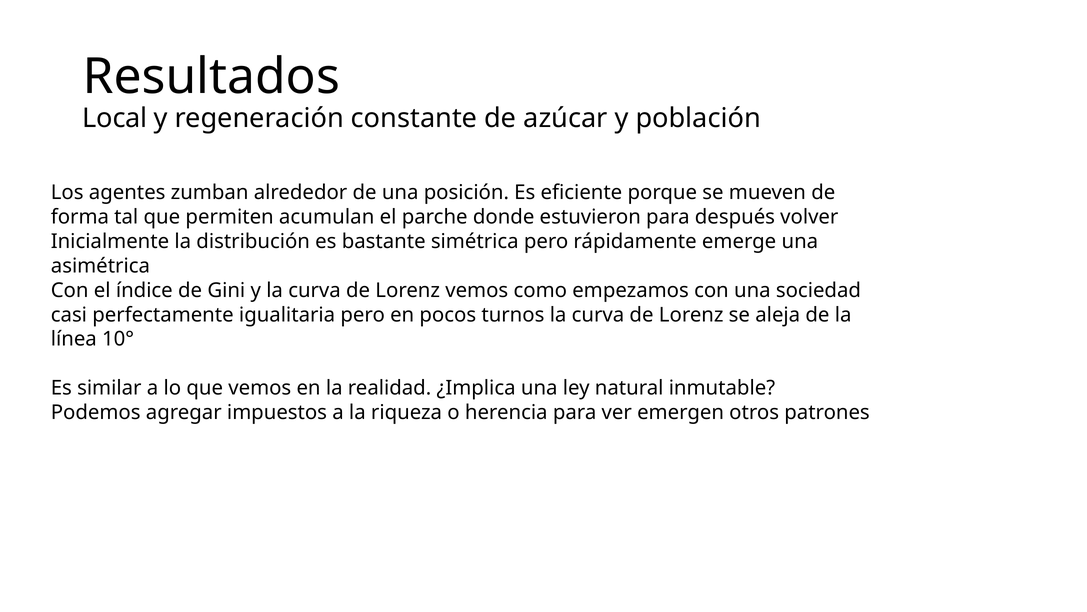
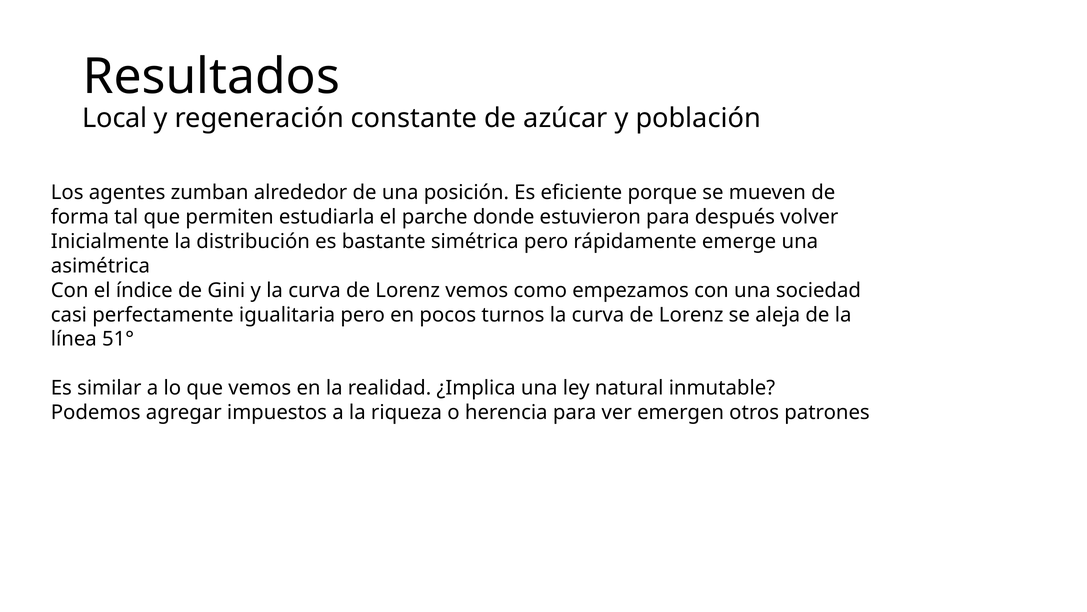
acumulan: acumulan -> estudiarla
10°: 10° -> 51°
